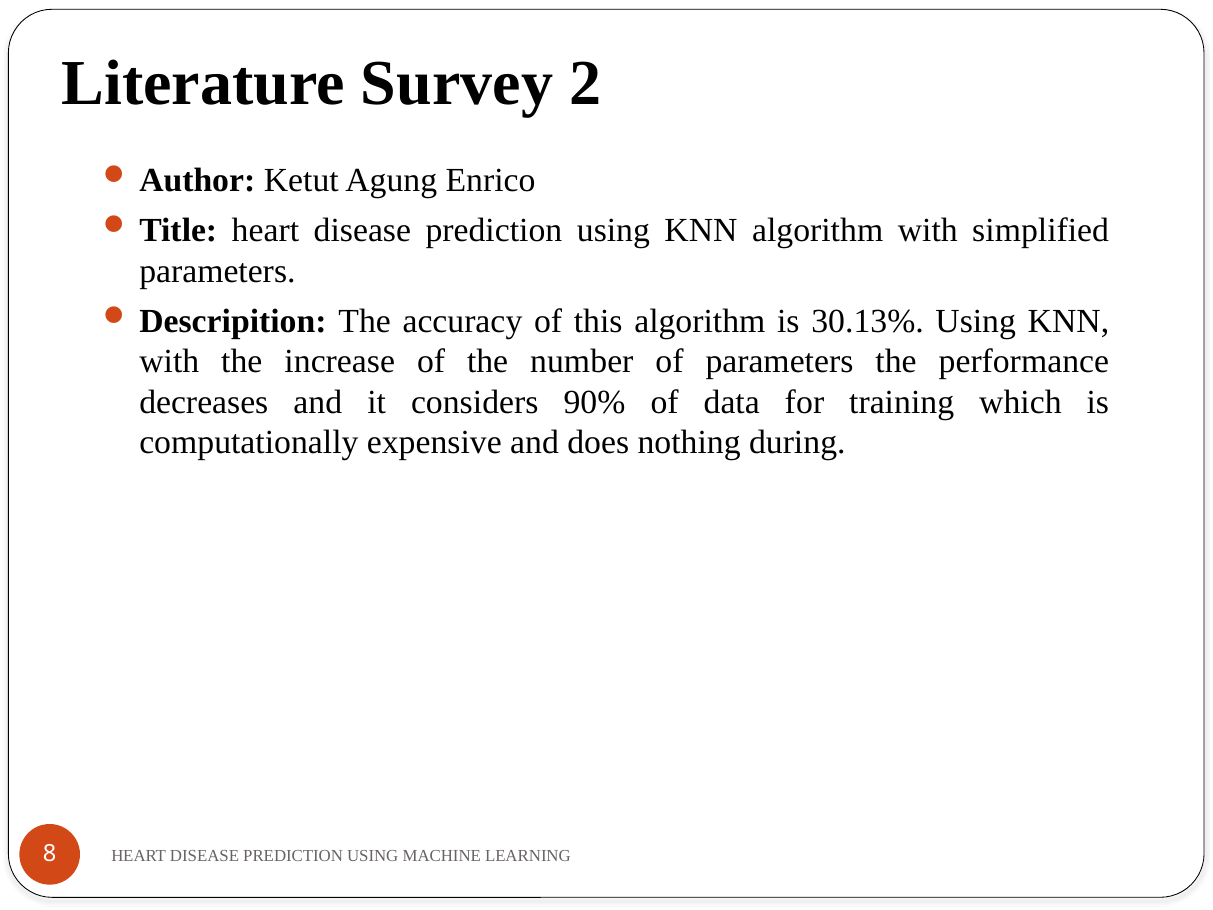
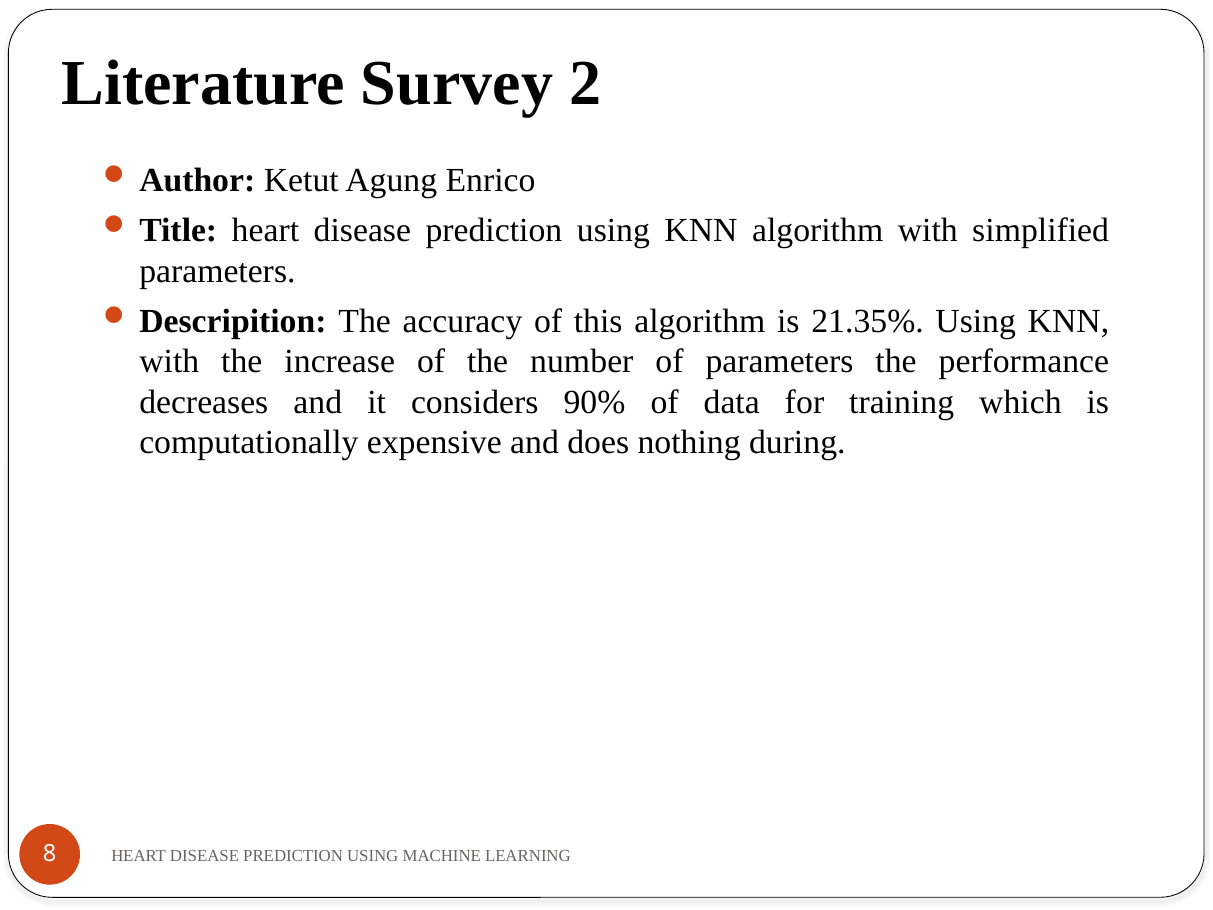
30.13%: 30.13% -> 21.35%
